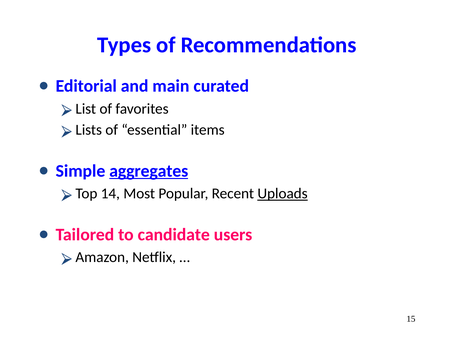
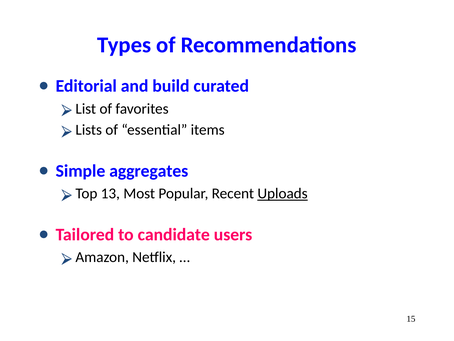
main: main -> build
aggregates underline: present -> none
14: 14 -> 13
